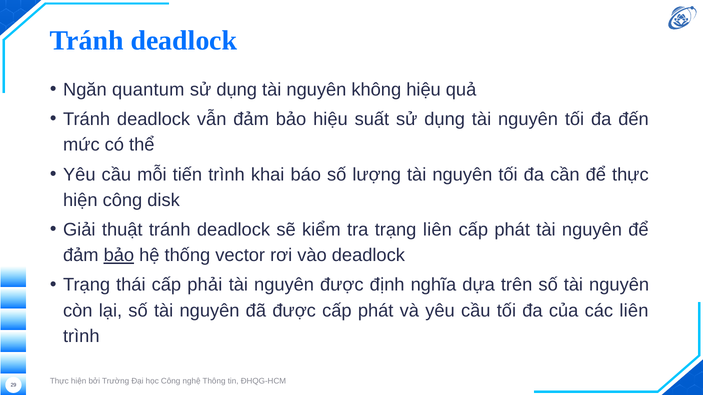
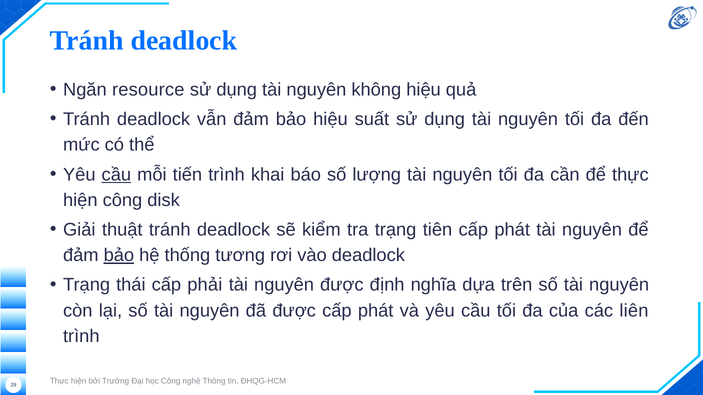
quantum: quantum -> resource
cầu at (116, 175) underline: none -> present
trạng liên: liên -> tiên
vector: vector -> tương
